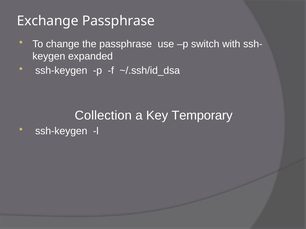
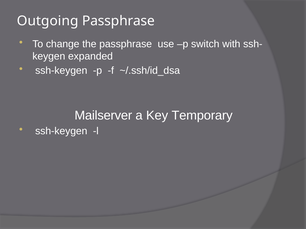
Exchange: Exchange -> Outgoing
Collection: Collection -> Mailserver
